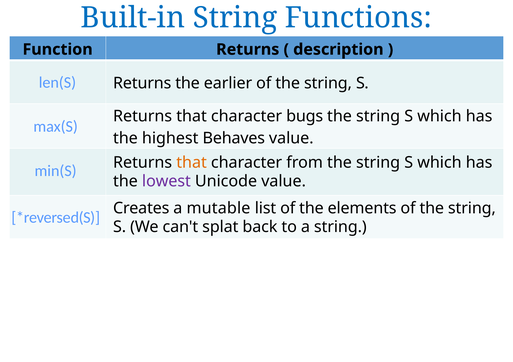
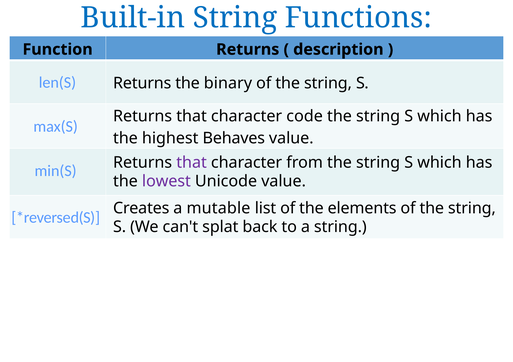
earlier: earlier -> binary
bugs: bugs -> code
that at (192, 162) colour: orange -> purple
